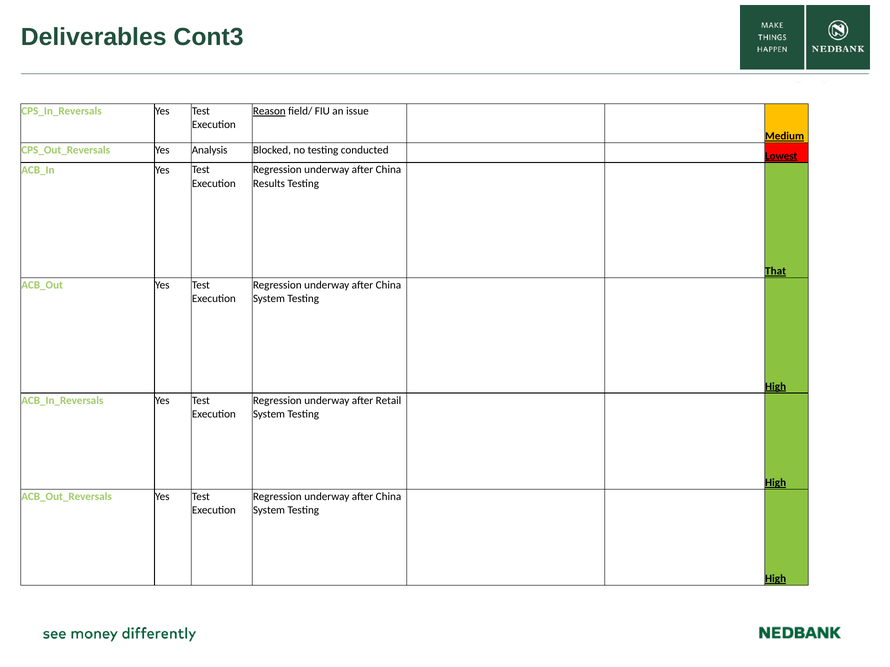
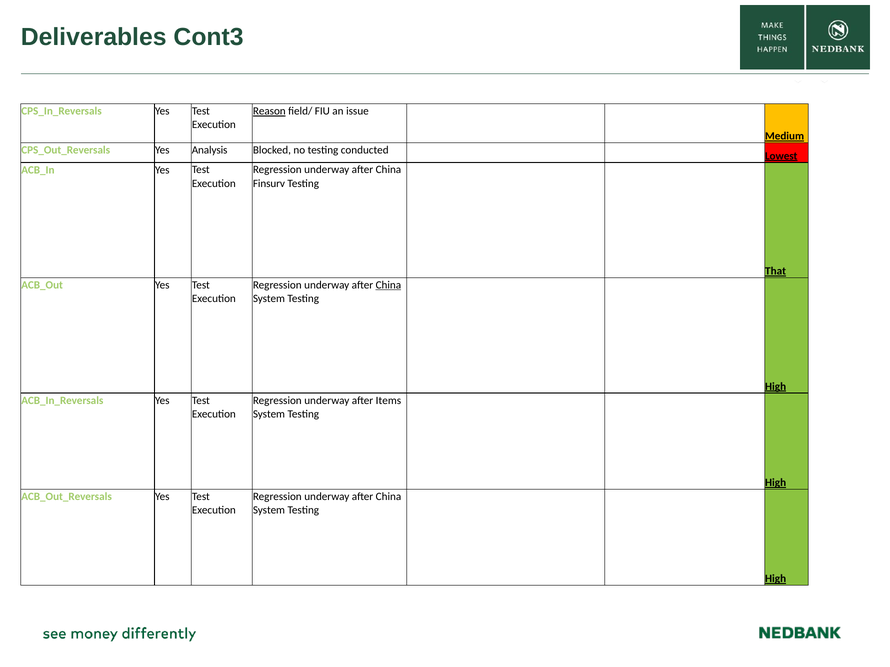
Results: Results -> Finsurv
China at (388, 285) underline: none -> present
Retail: Retail -> Items
